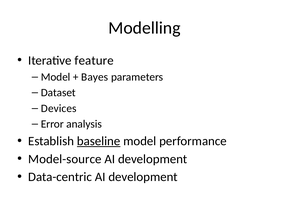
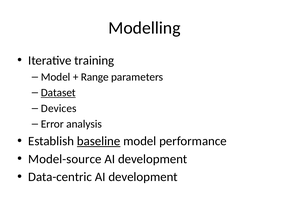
feature: feature -> training
Bayes: Bayes -> Range
Dataset underline: none -> present
